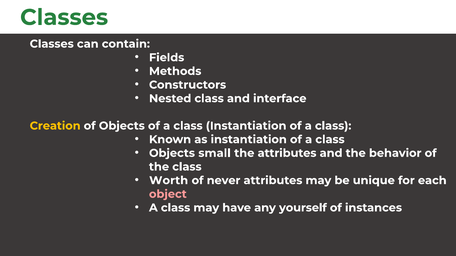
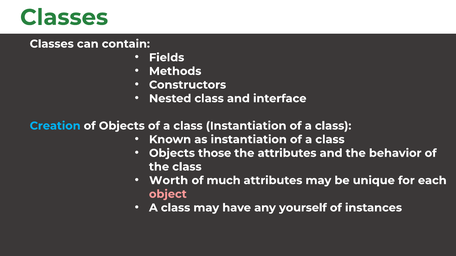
Creation colour: yellow -> light blue
small: small -> those
never: never -> much
